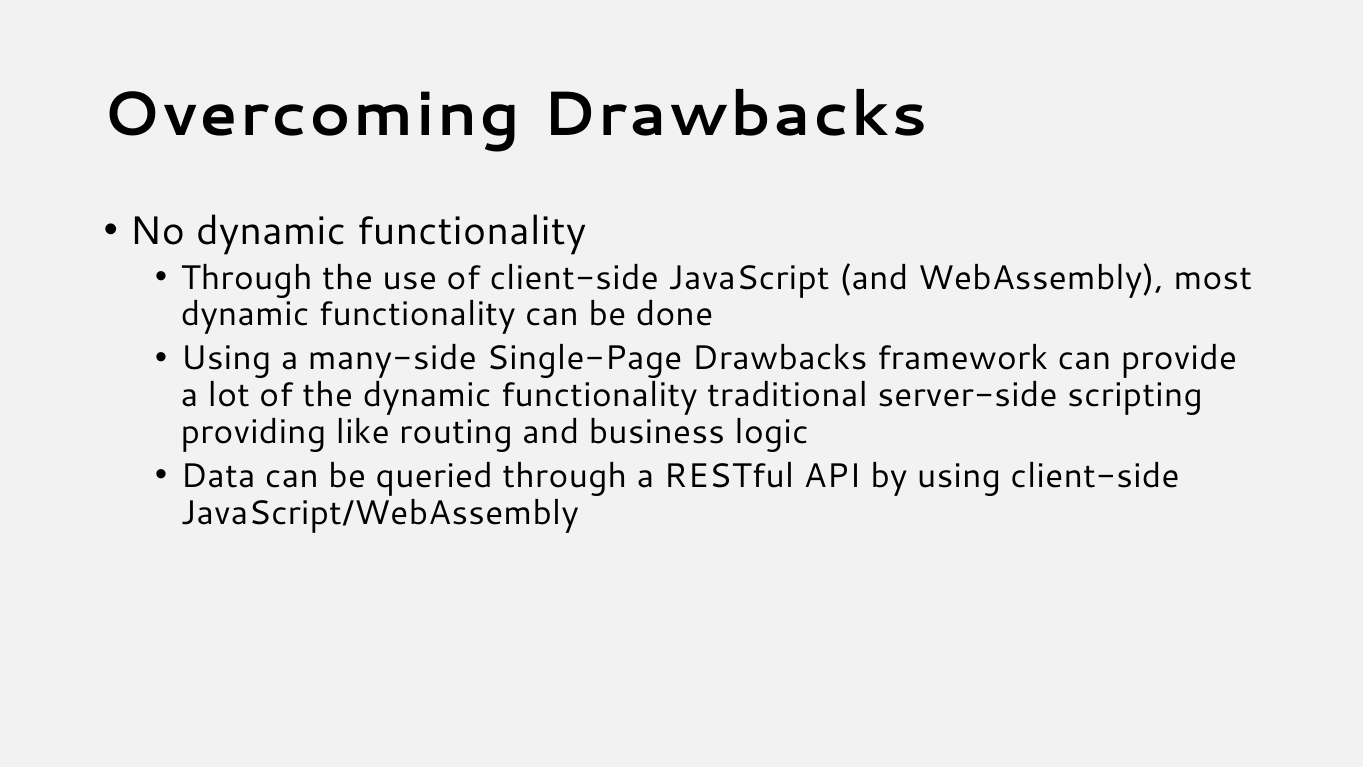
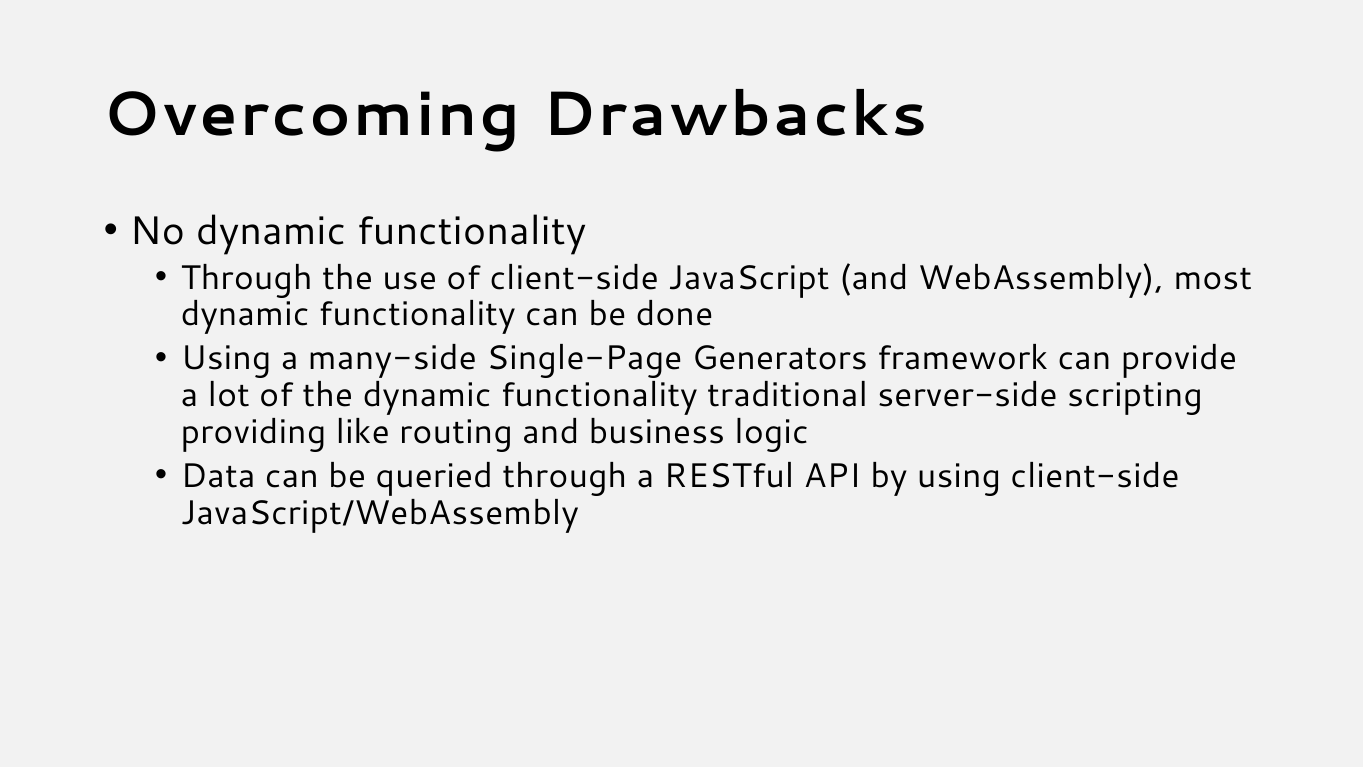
Single-Page Drawbacks: Drawbacks -> Generators
